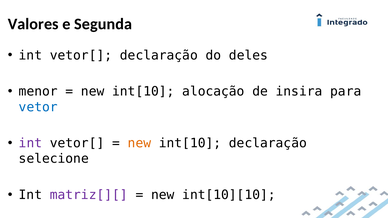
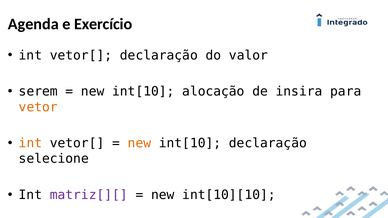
Valores: Valores -> Agenda
Segunda: Segunda -> Exercício
deles: deles -> valor
menor: menor -> serem
vetor colour: blue -> orange
int at (30, 143) colour: purple -> orange
